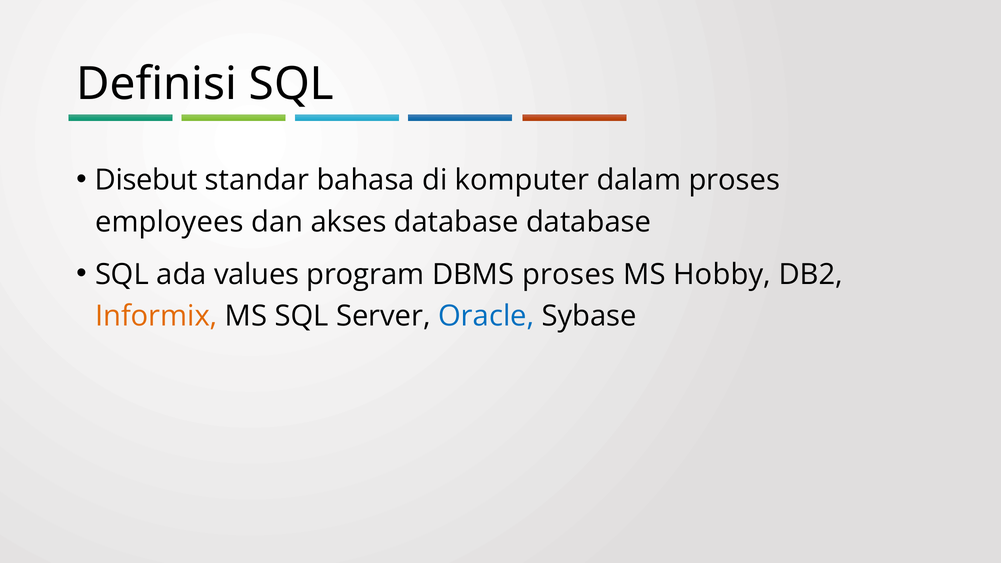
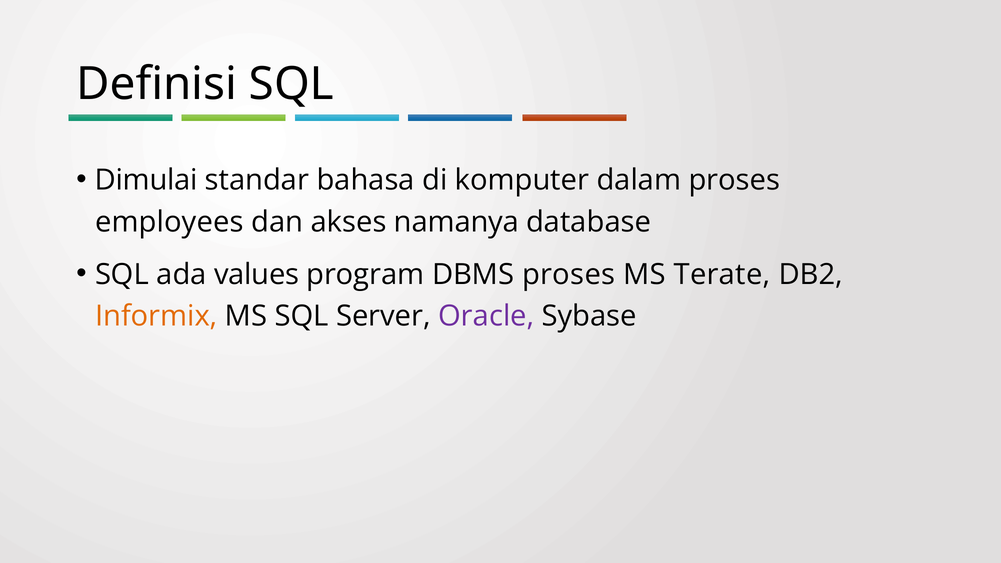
Disebut: Disebut -> Dimulai
akses database: database -> namanya
Hobby: Hobby -> Terate
Oracle colour: blue -> purple
